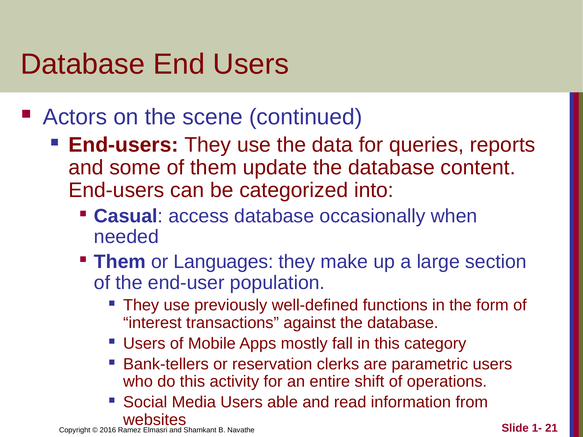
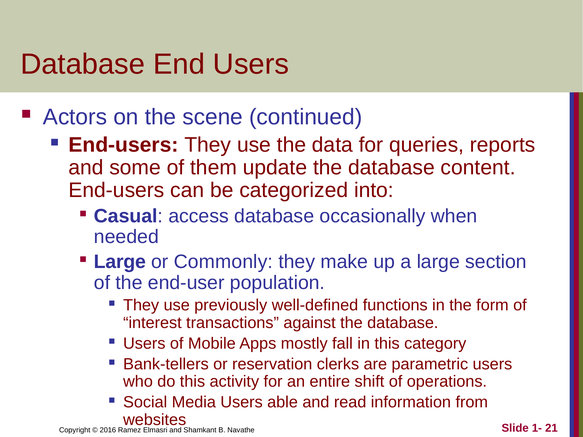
Them at (120, 262): Them -> Large
Languages: Languages -> Commonly
